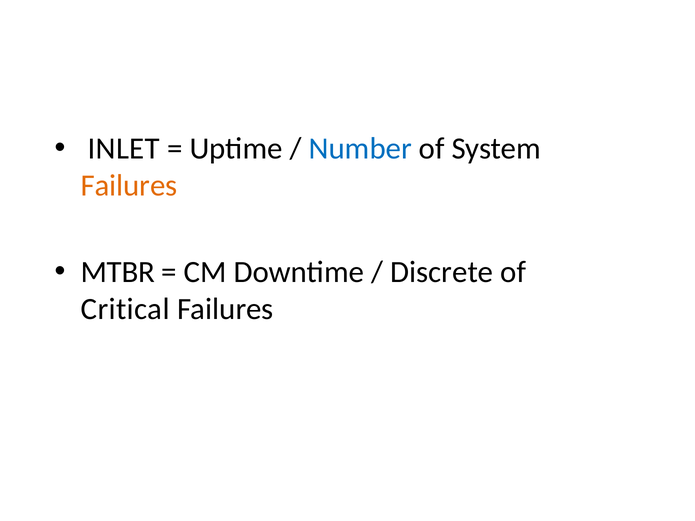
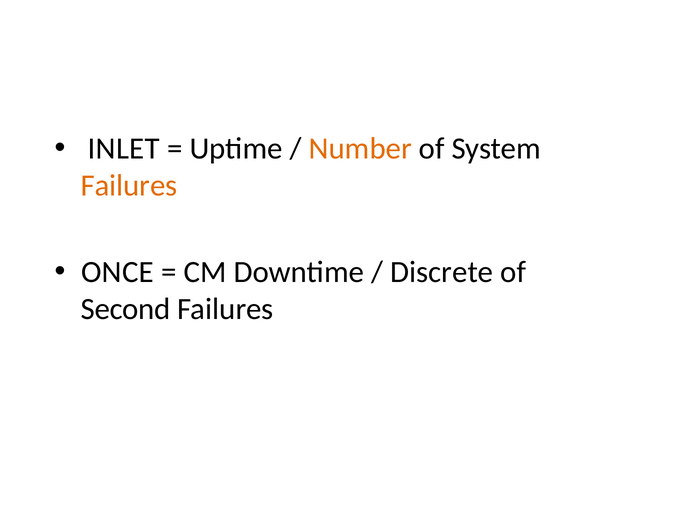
Number colour: blue -> orange
MTBR: MTBR -> ONCE
Critical: Critical -> Second
